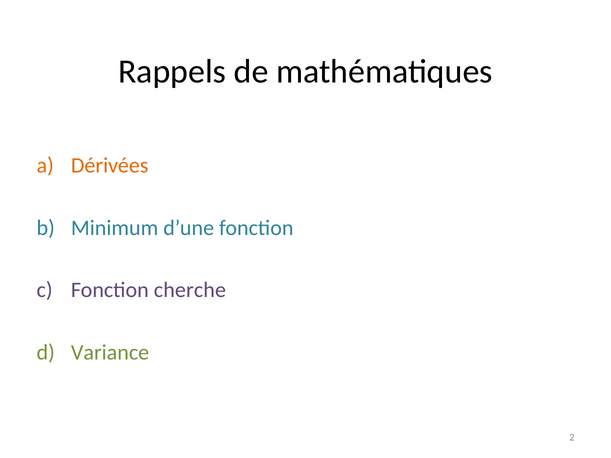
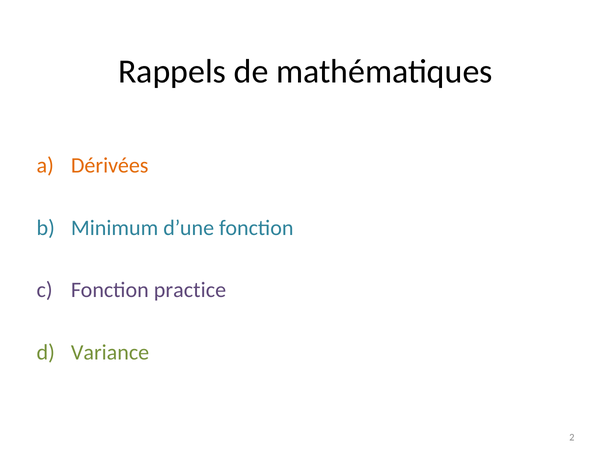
cherche: cherche -> practice
